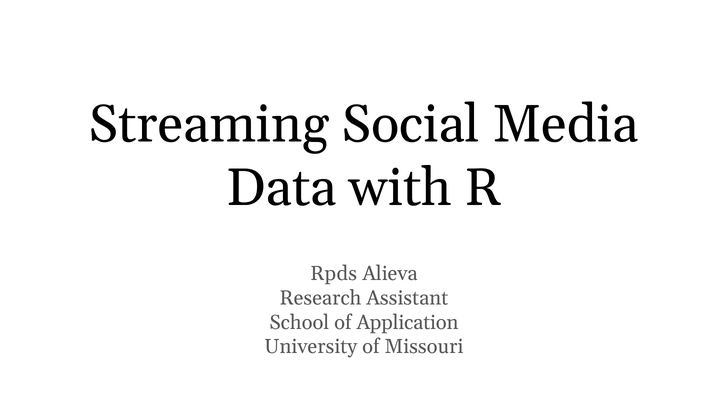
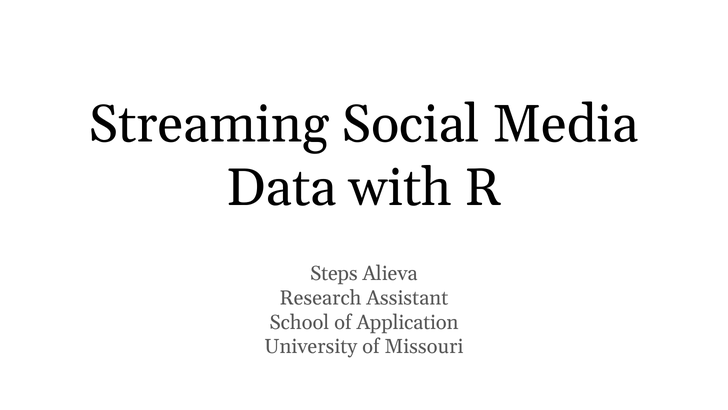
Rpds: Rpds -> Steps
